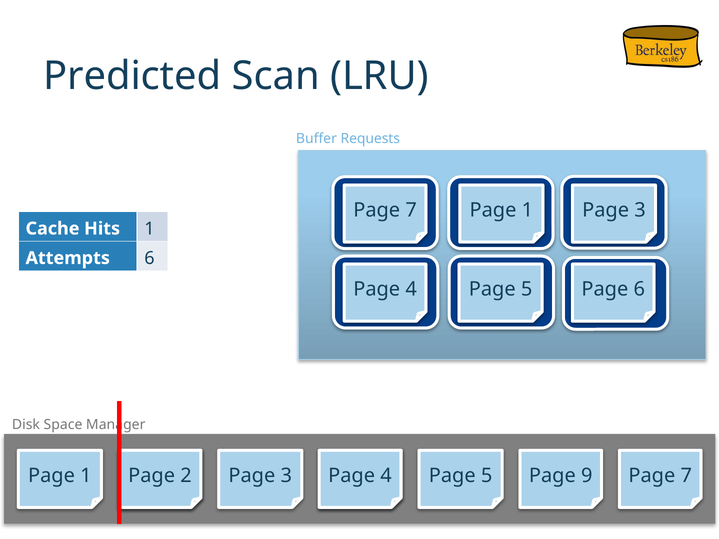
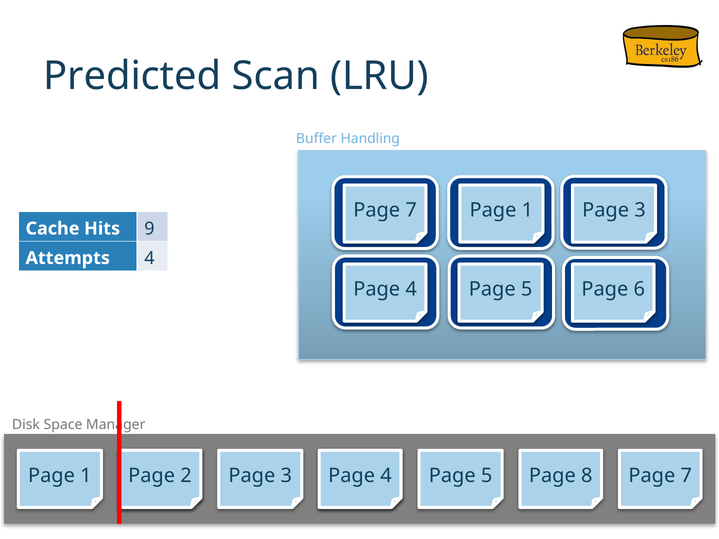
Requests: Requests -> Handling
1 at (149, 229): 1 -> 9
Attempts 6: 6 -> 4
9: 9 -> 8
